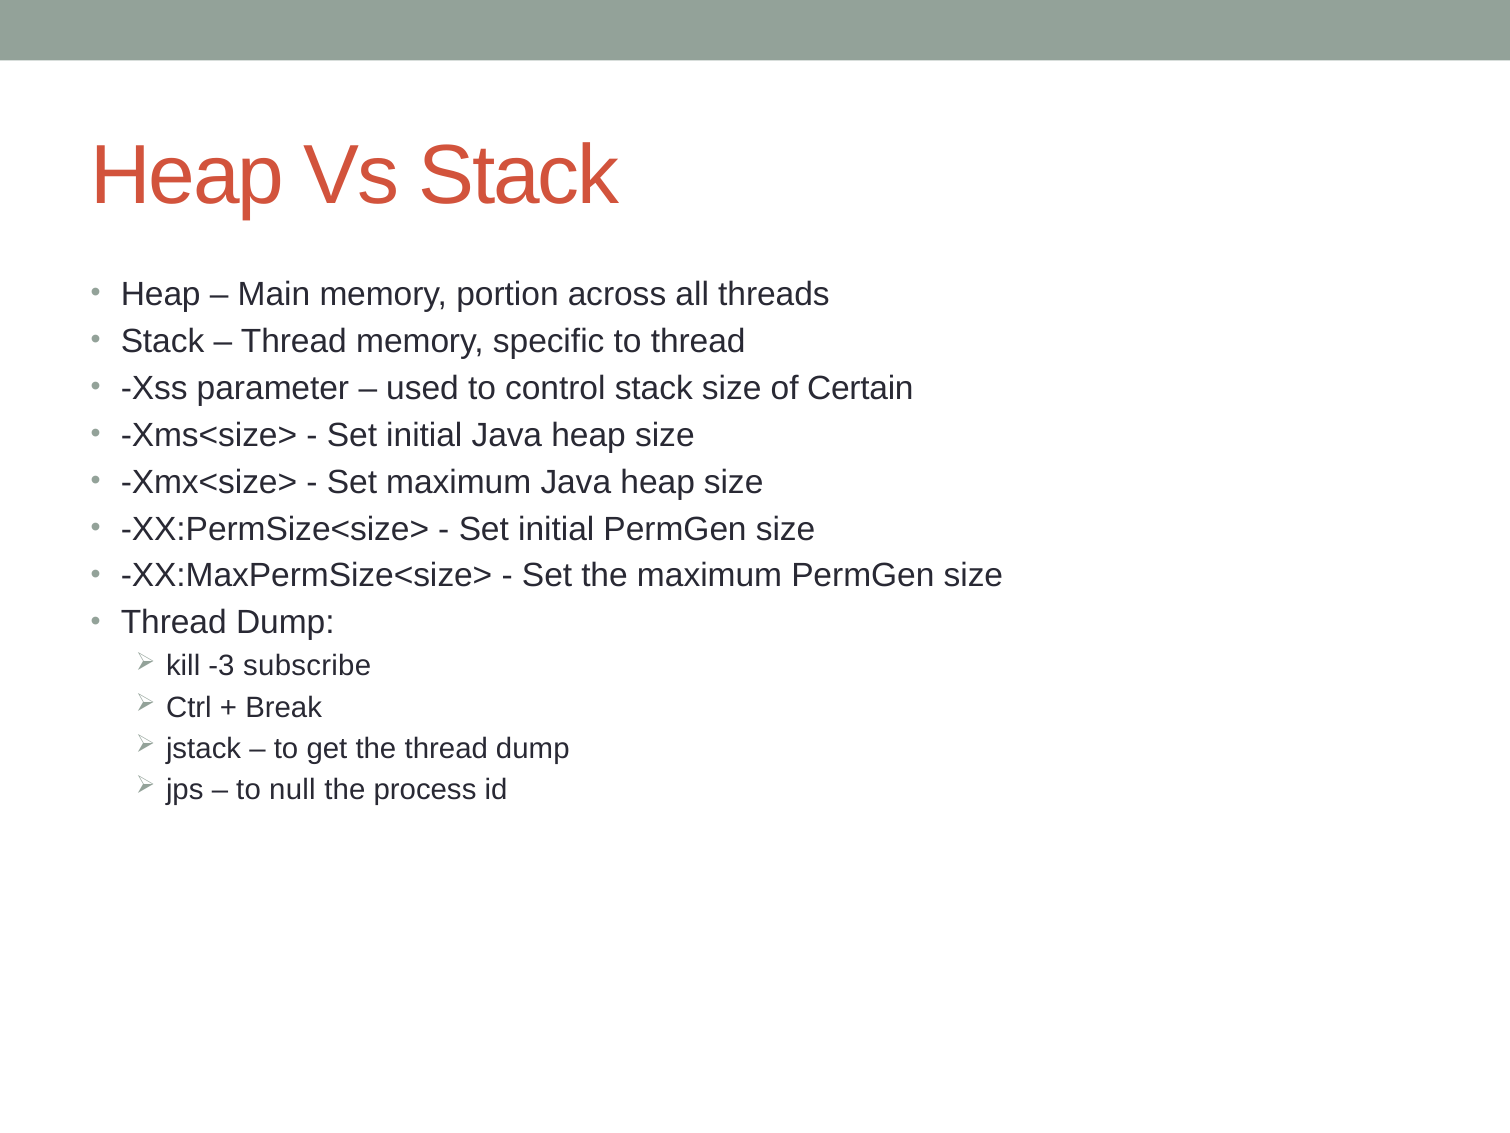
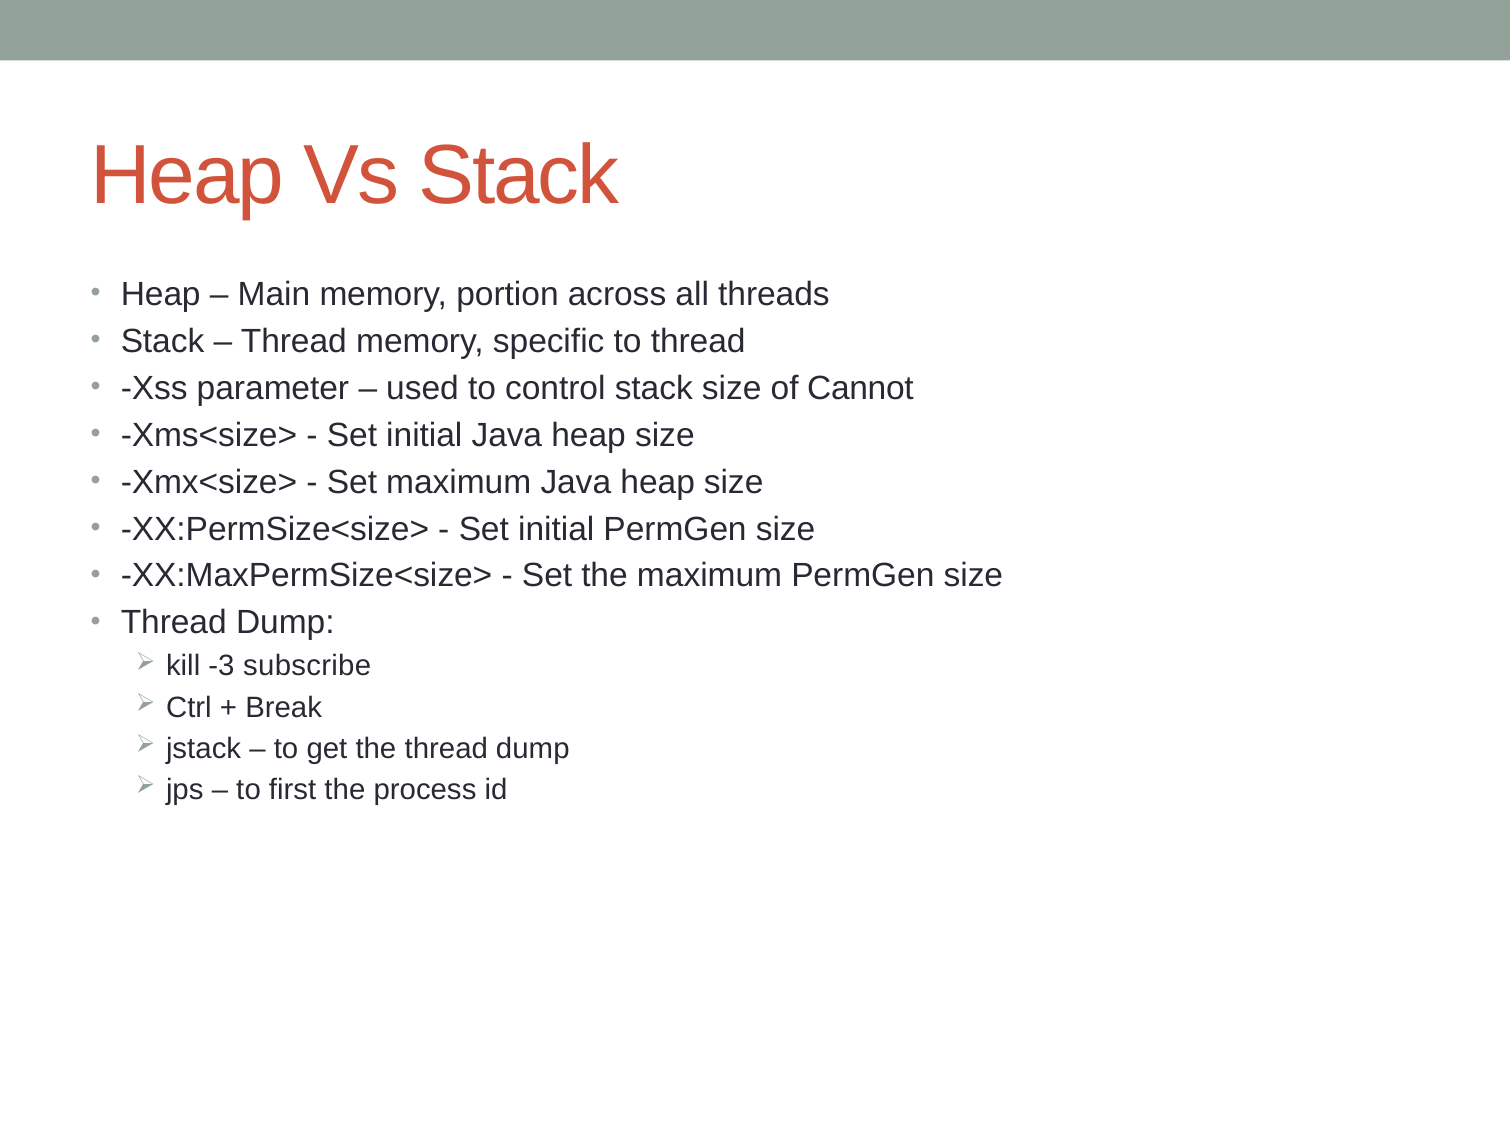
Certain: Certain -> Cannot
null: null -> first
